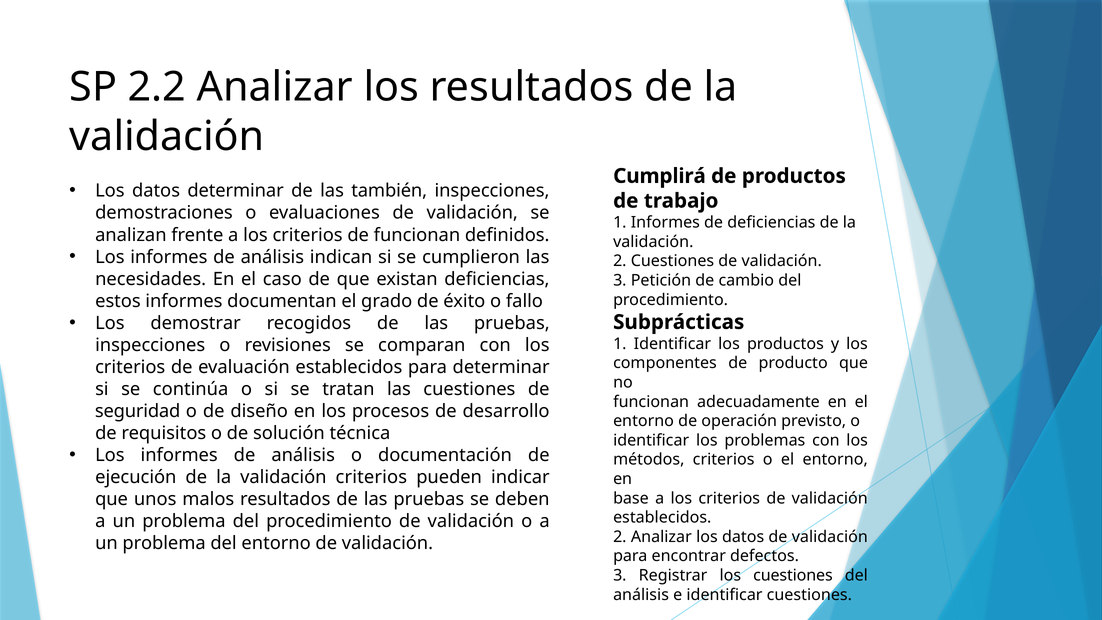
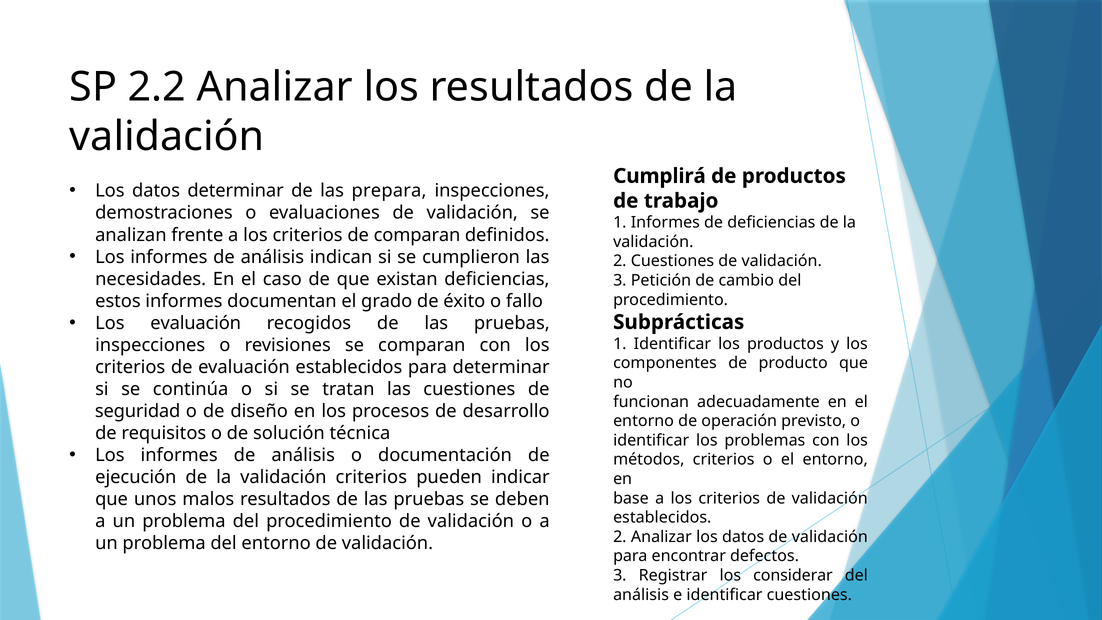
también: también -> prepara
de funcionan: funcionan -> comparan
Los demostrar: demostrar -> evaluación
los cuestiones: cuestiones -> considerar
